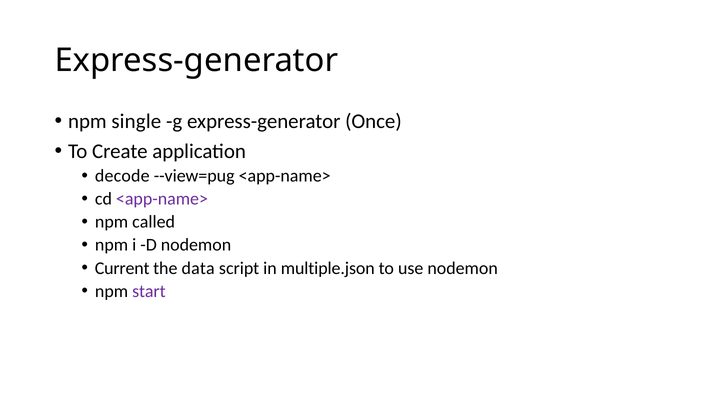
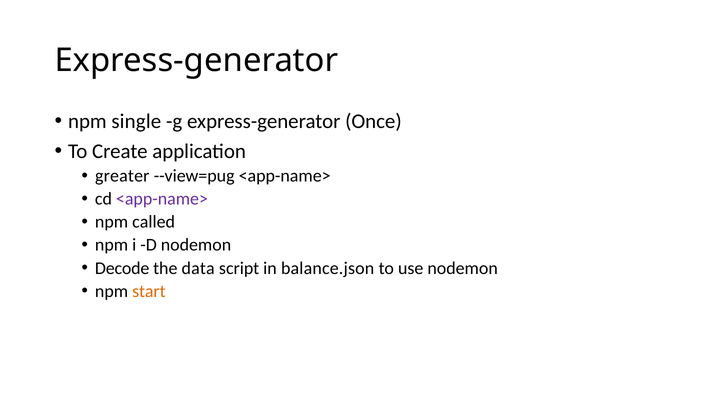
decode: decode -> greater
Current: Current -> Decode
multiple.json: multiple.json -> balance.json
start colour: purple -> orange
